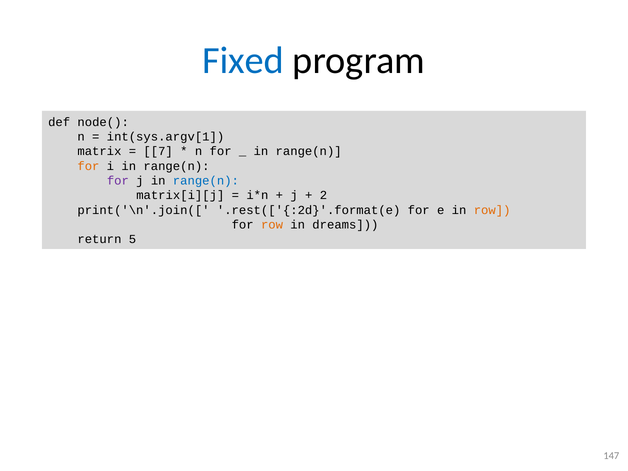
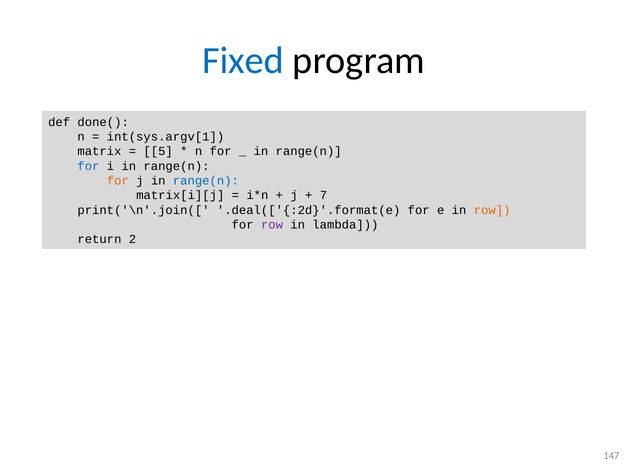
node(: node( -> done(
7: 7 -> 5
for at (88, 166) colour: orange -> blue
for at (118, 181) colour: purple -> orange
2: 2 -> 7
.rest(['{:2d}'.format(e: .rest(['{:2d}'.format(e -> .deal(['{:2d}'.format(e
row at (272, 225) colour: orange -> purple
dreams: dreams -> lambda
5: 5 -> 2
